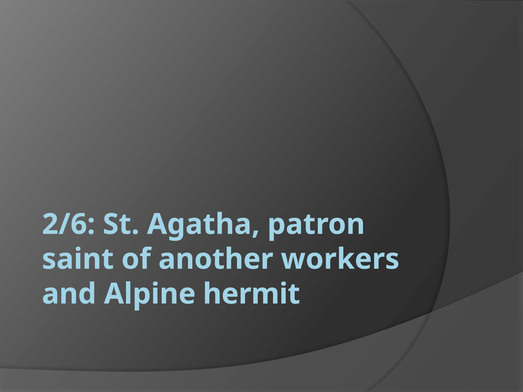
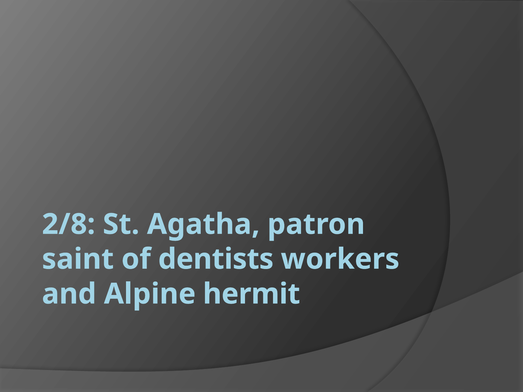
2/6: 2/6 -> 2/8
another: another -> dentists
